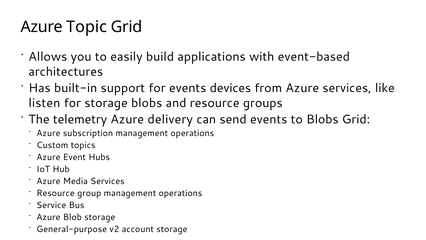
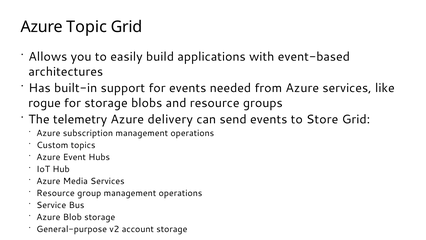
devices: devices -> needed
listen: listen -> rogue
to Blobs: Blobs -> Store
